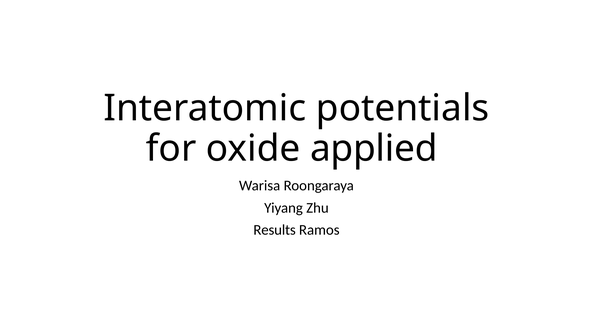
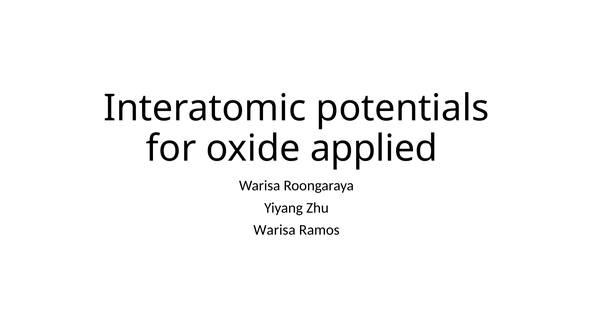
Results at (275, 230): Results -> Warisa
